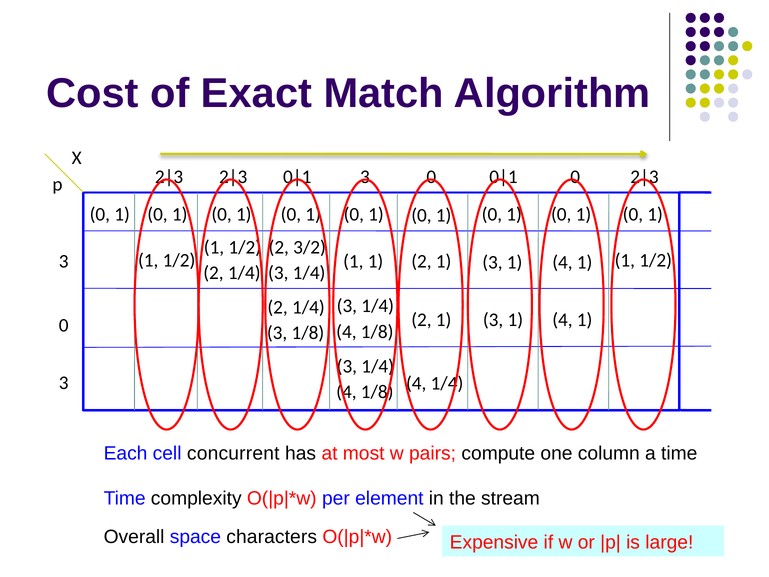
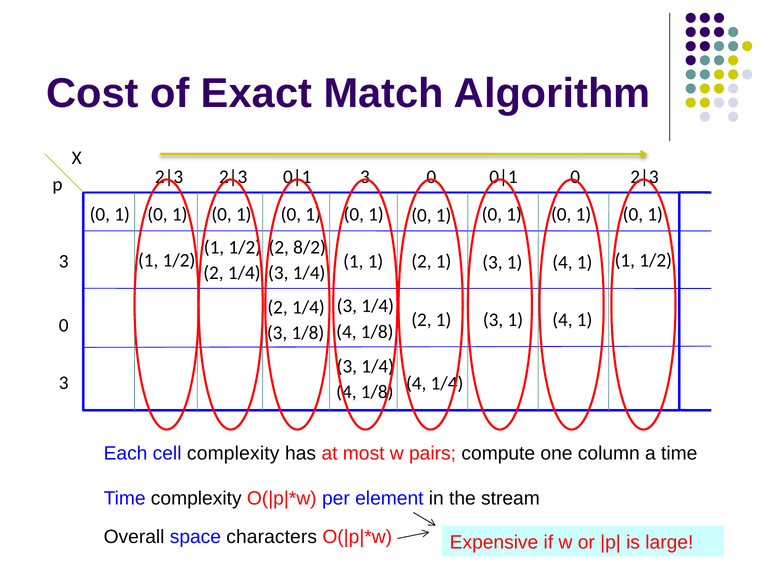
3/2: 3/2 -> 8/2
cell concurrent: concurrent -> complexity
